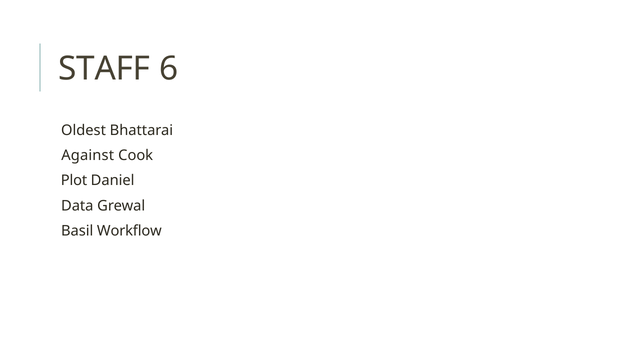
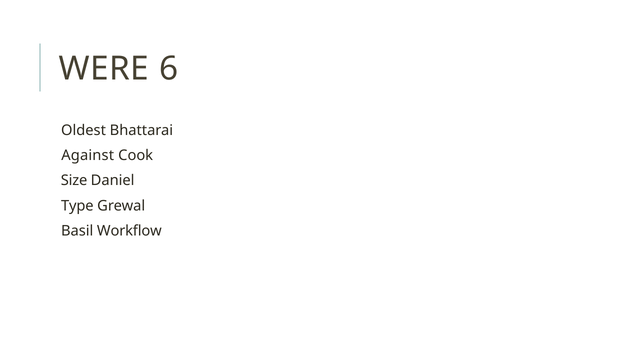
STAFF: STAFF -> WERE
Plot: Plot -> Size
Data: Data -> Type
